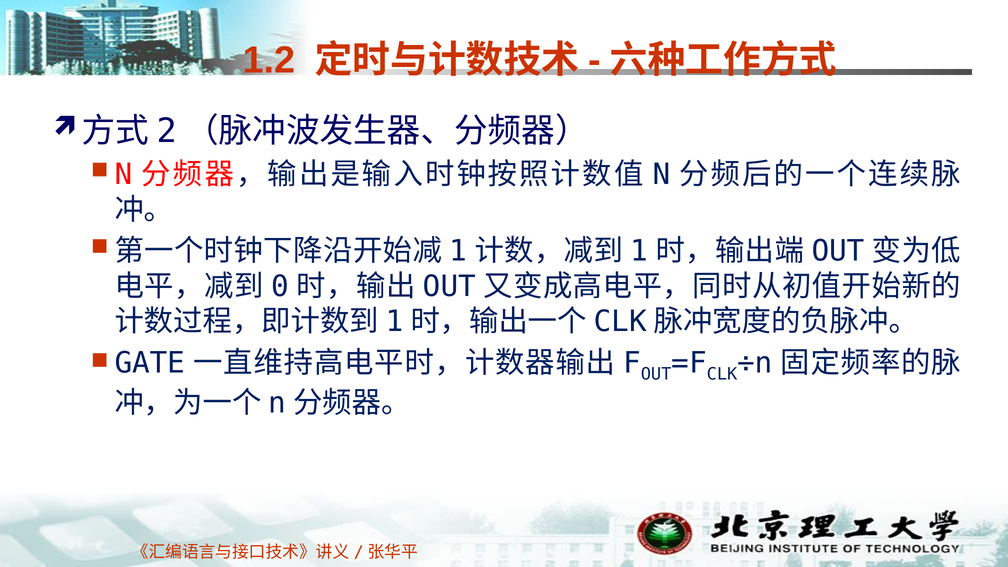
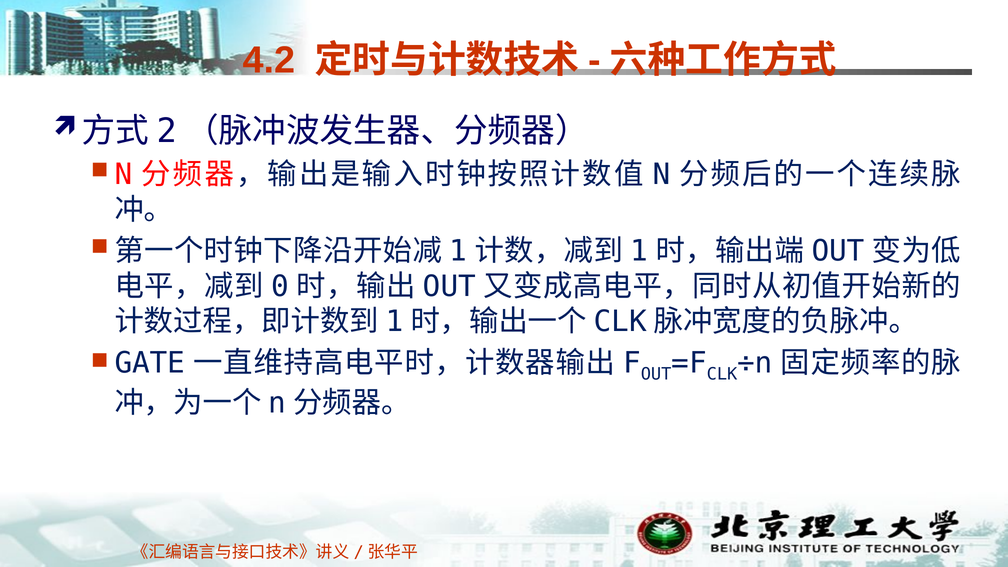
1.2: 1.2 -> 4.2
